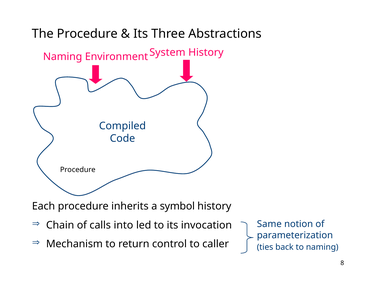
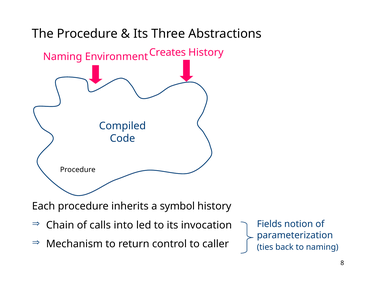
System: System -> Creates
Same: Same -> Fields
